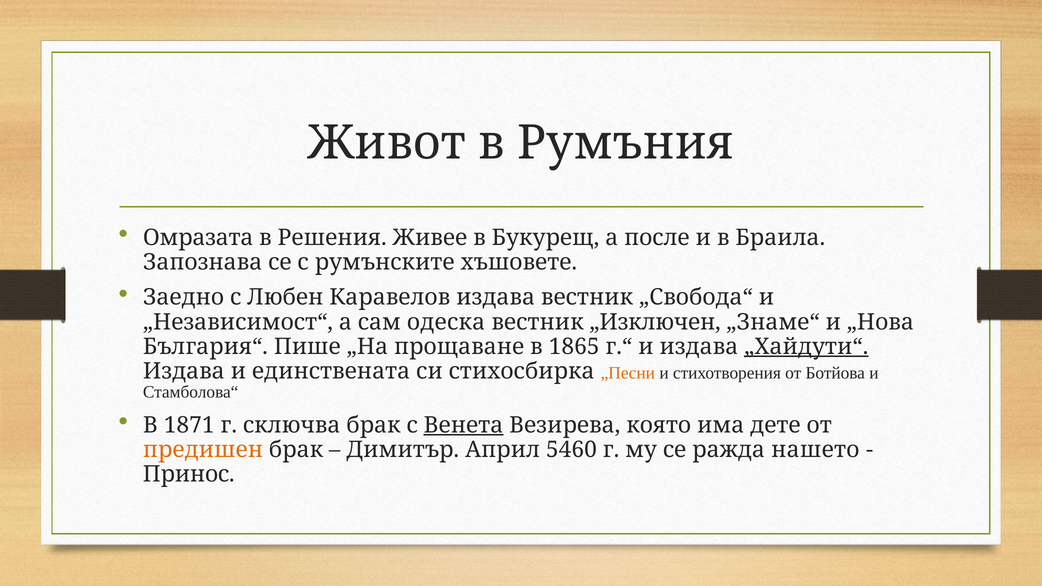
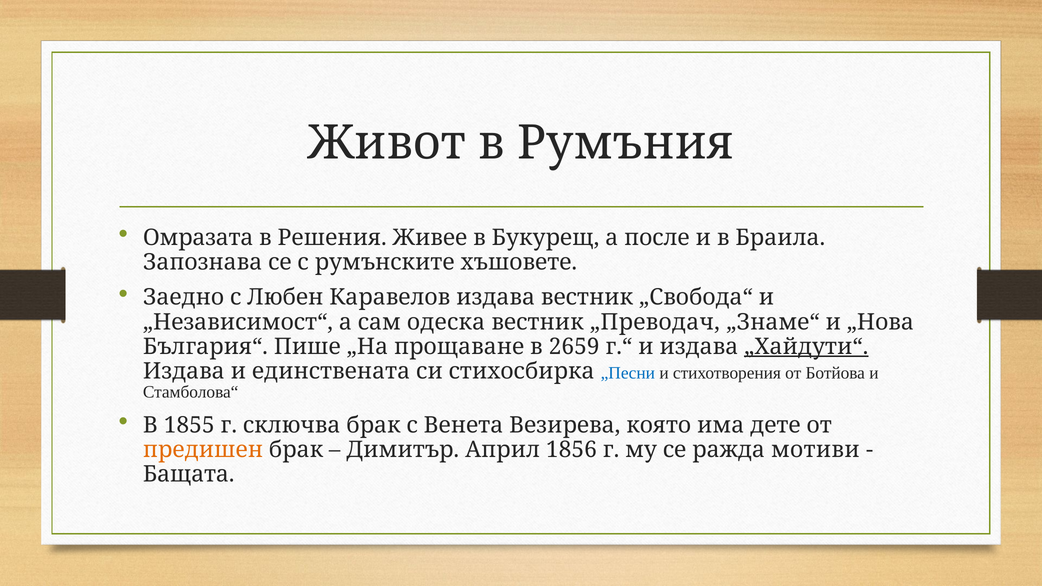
„Изключен: „Изключен -> „Преводач
1865: 1865 -> 2659
„Песни colour: orange -> blue
1871: 1871 -> 1855
Венета underline: present -> none
5460: 5460 -> 1856
нашето: нашето -> мотиви
Принос: Принос -> Бащата
